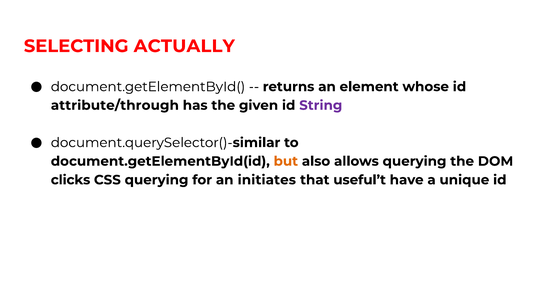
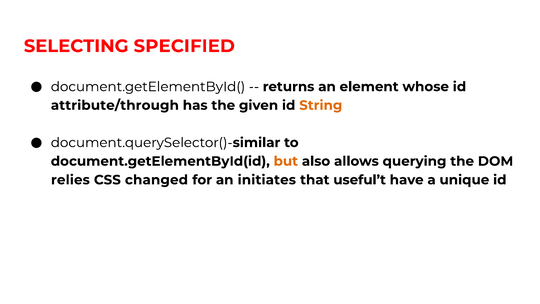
ACTUALLY: ACTUALLY -> SPECIFIED
String colour: purple -> orange
clicks: clicks -> relies
CSS querying: querying -> changed
